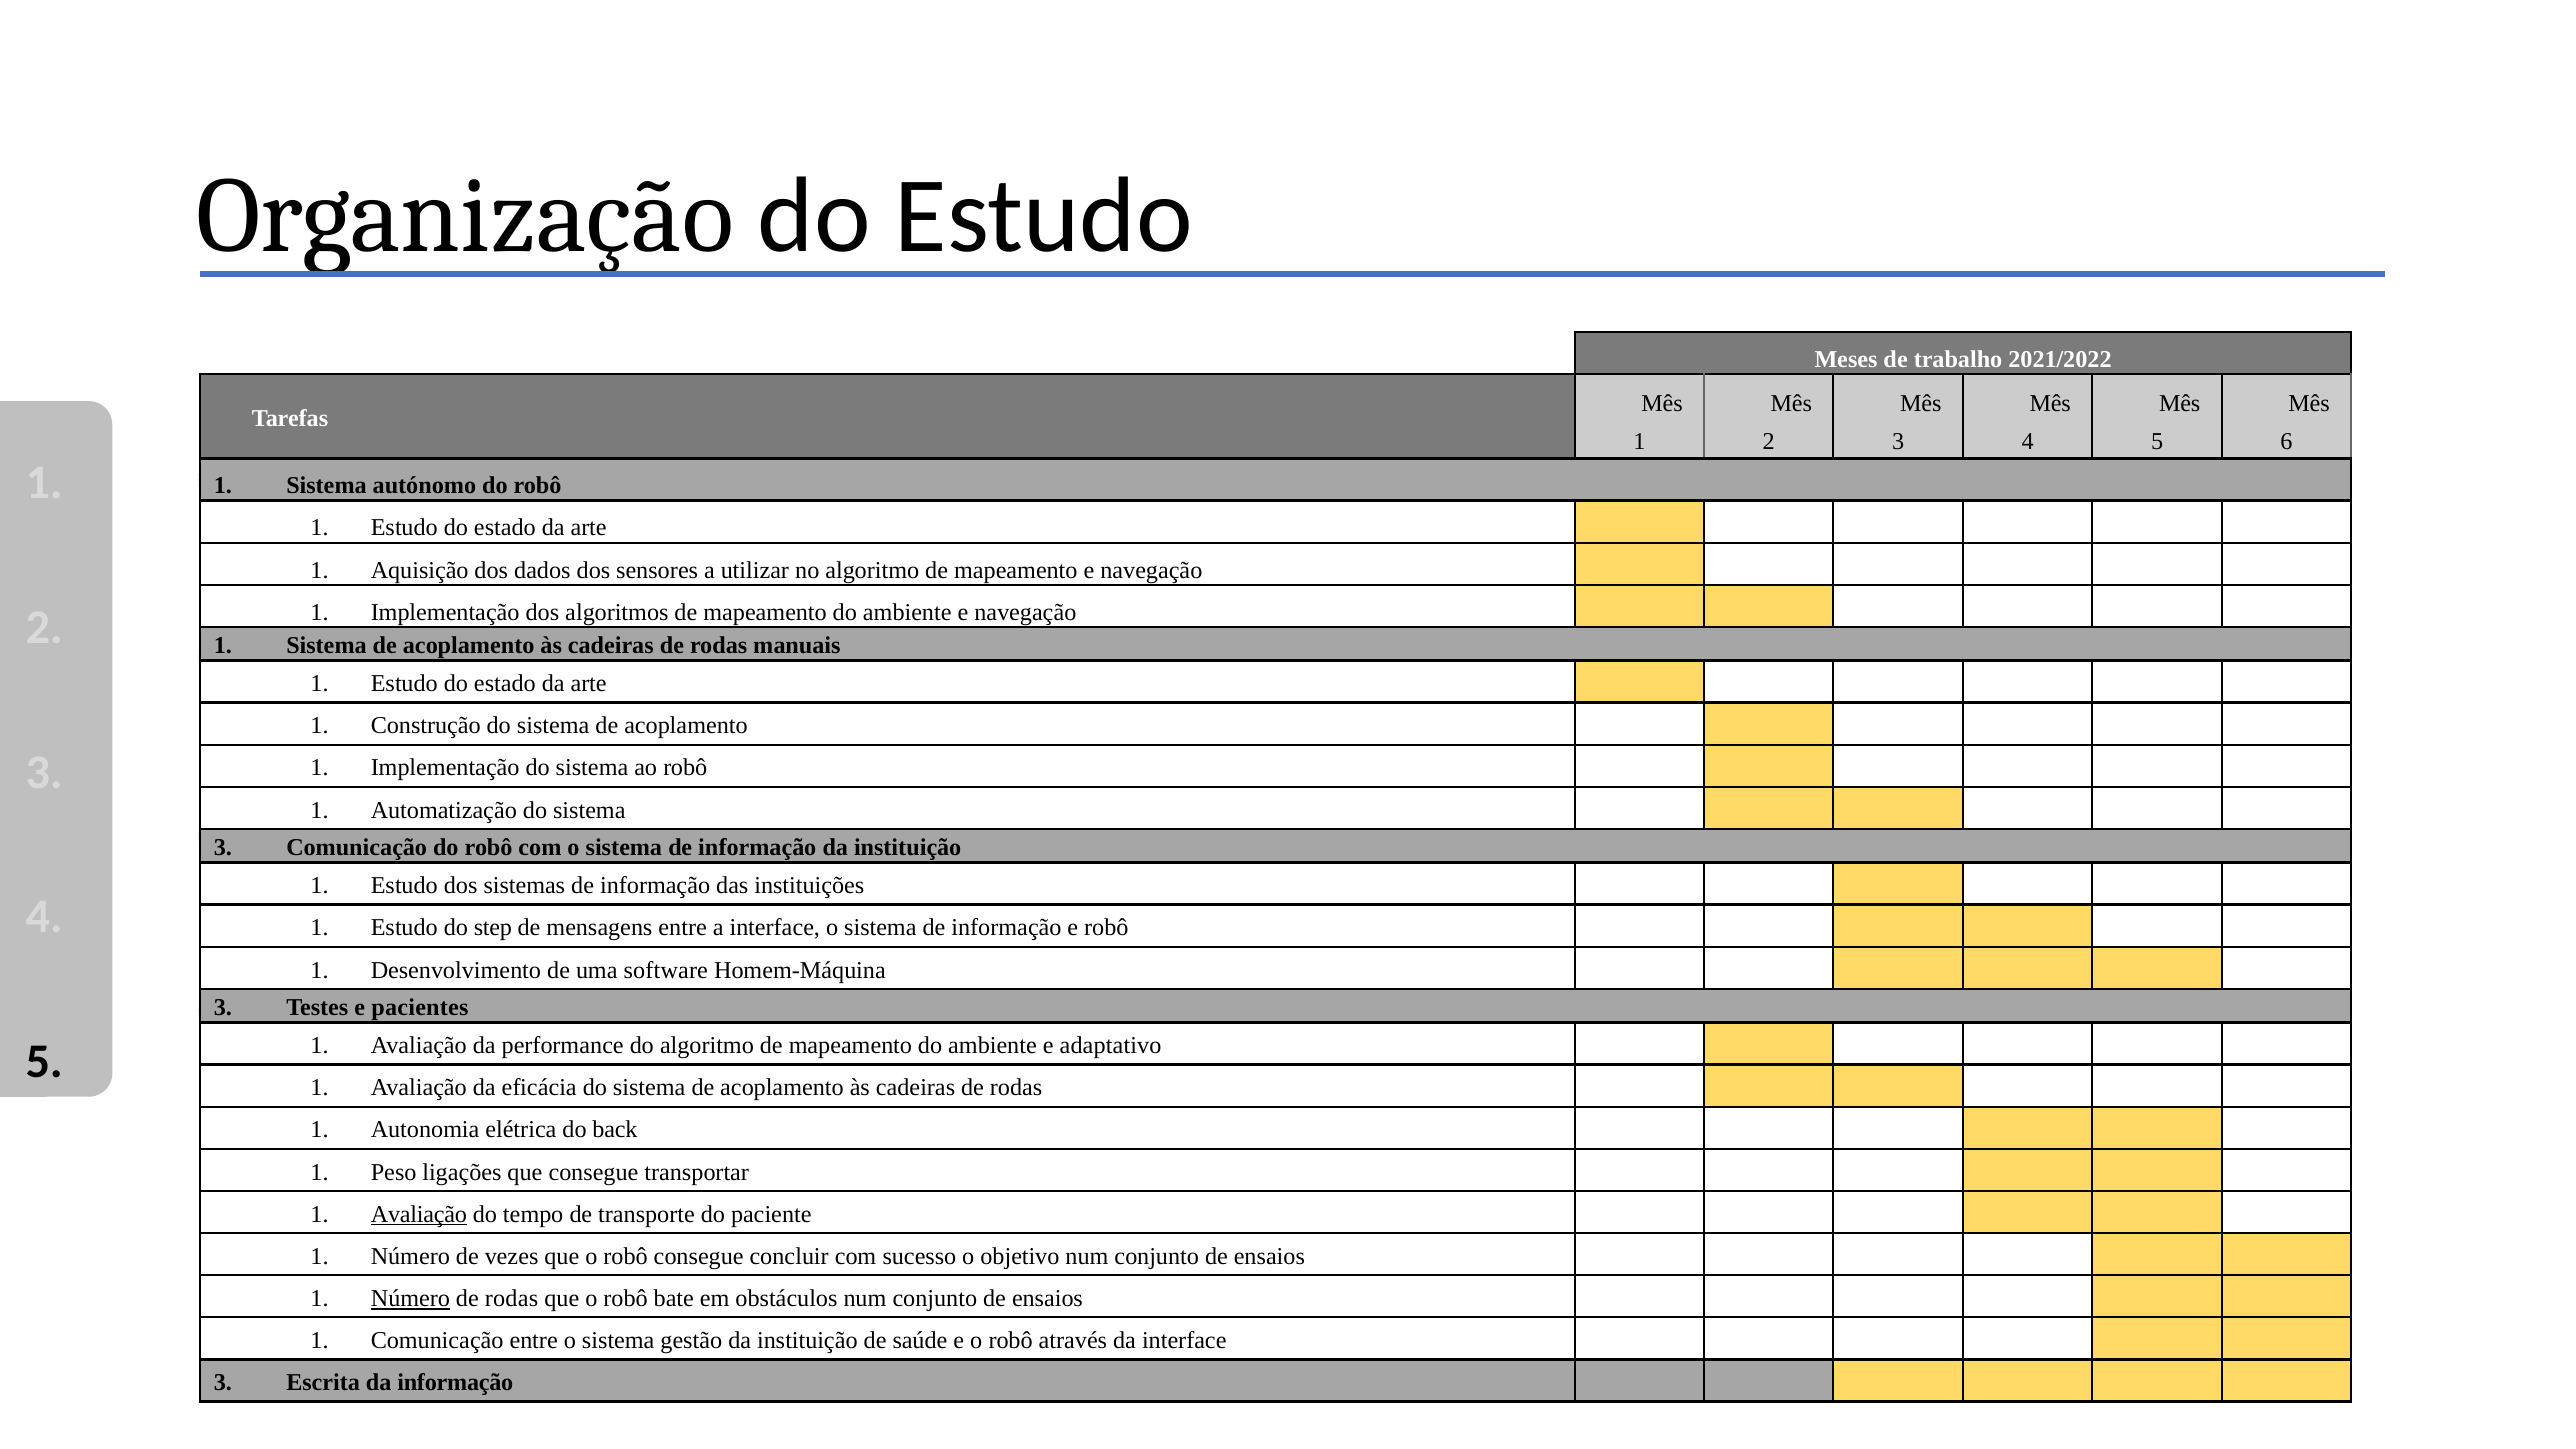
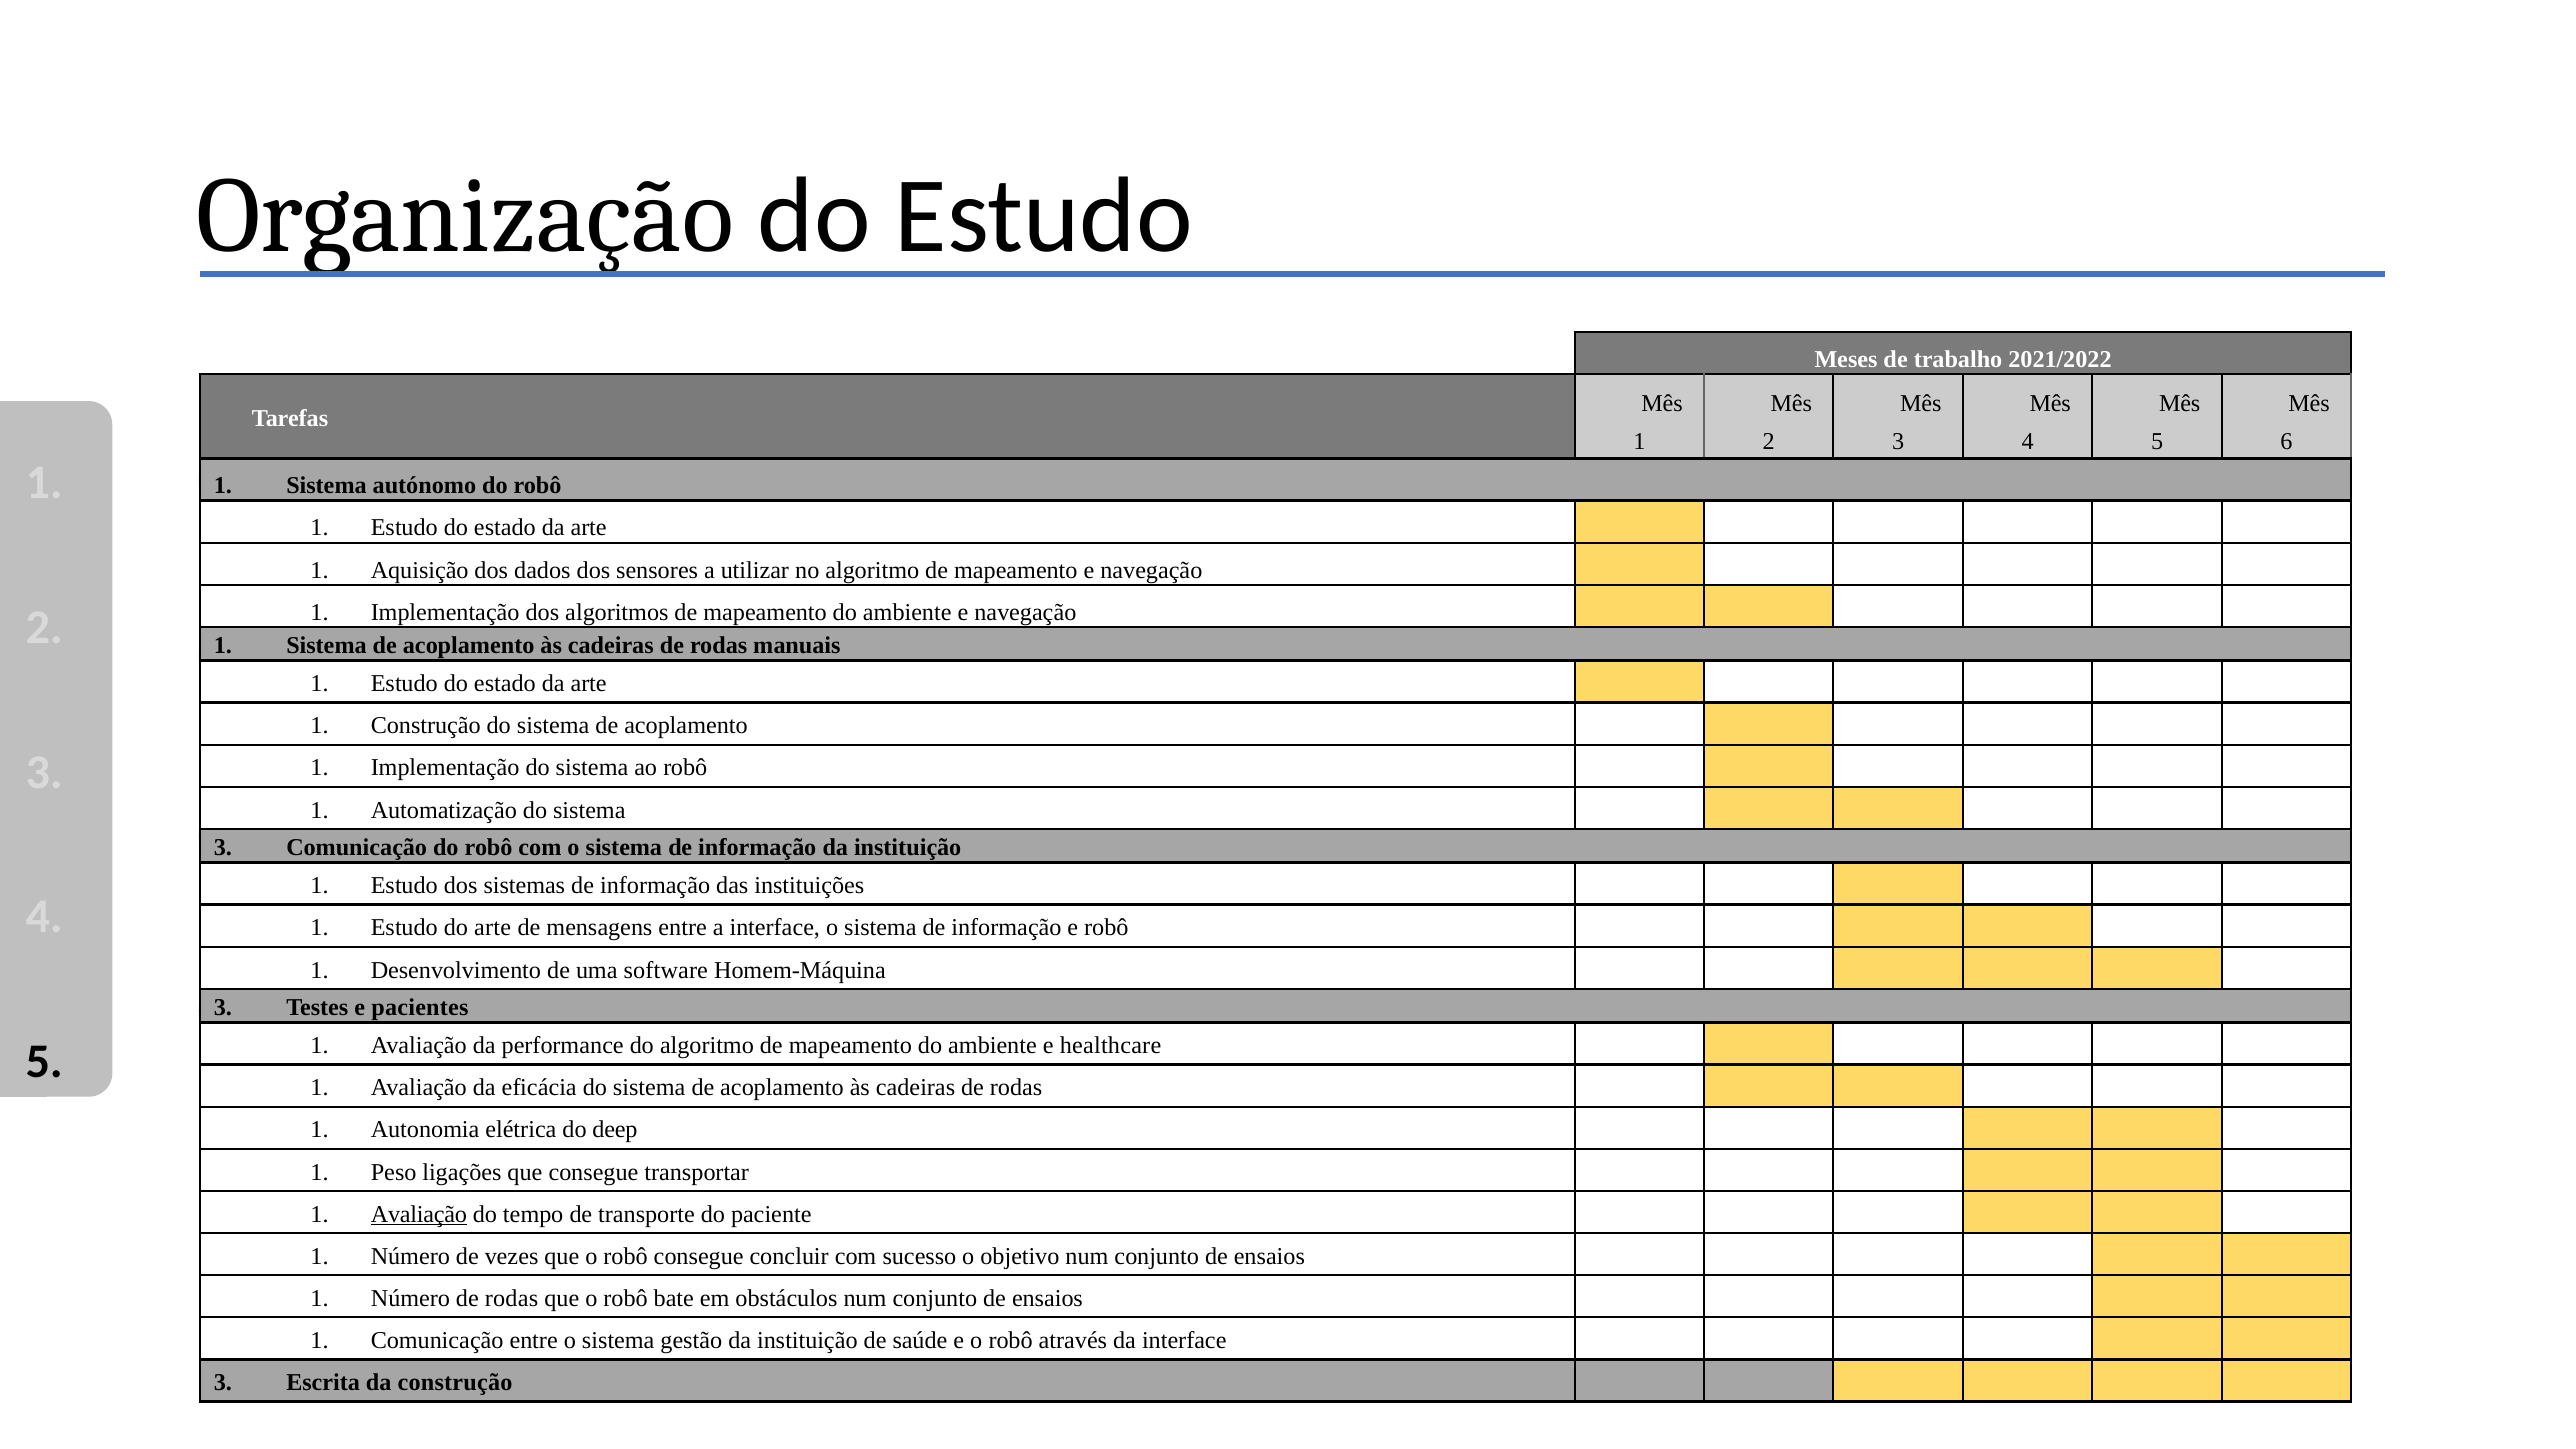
do step: step -> arte
adaptativo: adaptativo -> healthcare
back: back -> deep
Número at (410, 1298) underline: present -> none
da informação: informação -> construção
